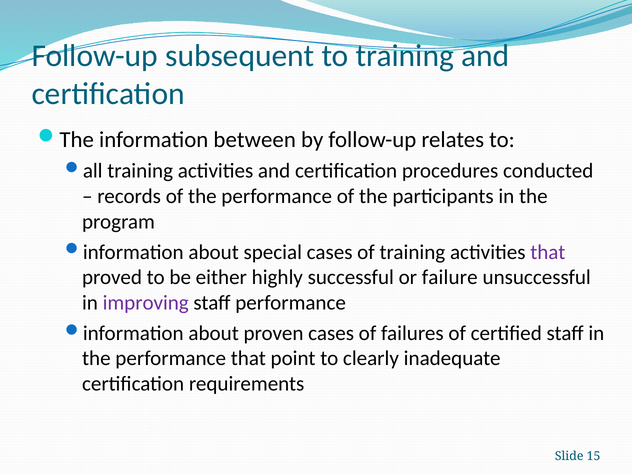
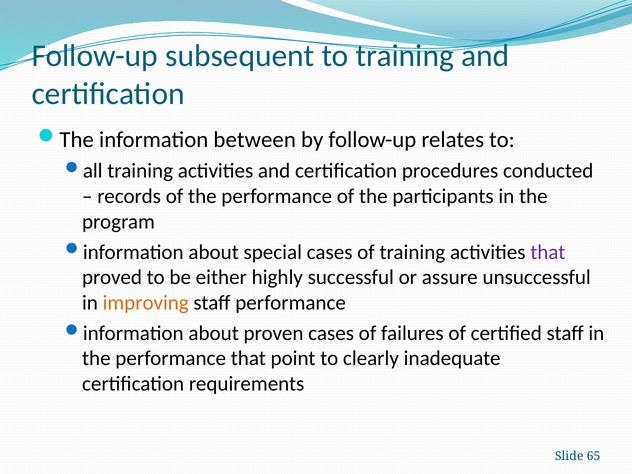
failure: failure -> assure
improving colour: purple -> orange
15: 15 -> 65
